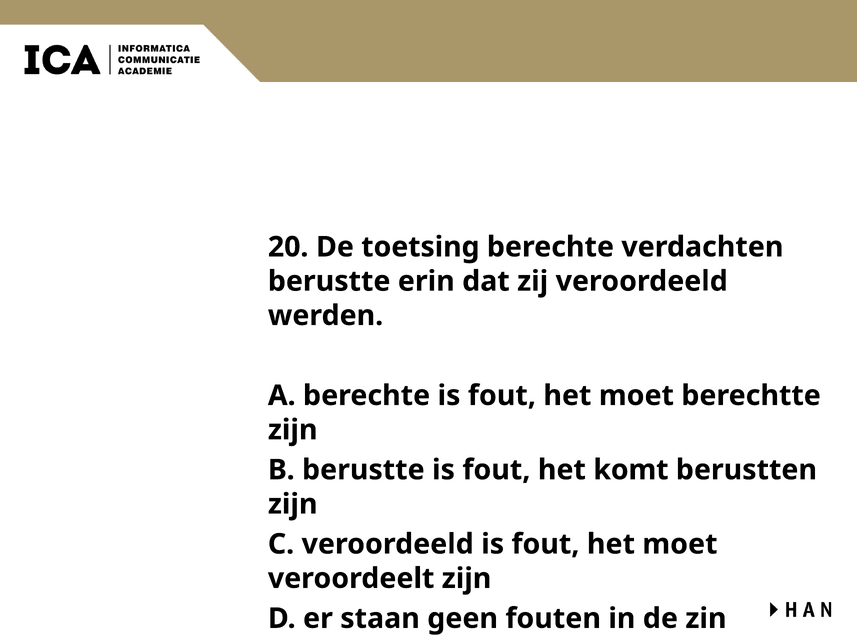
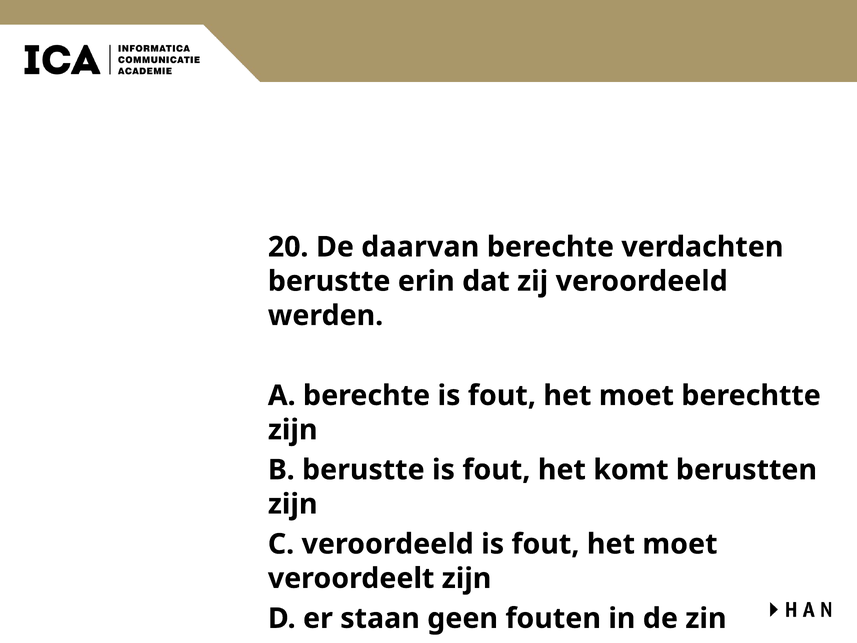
toetsing: toetsing -> daarvan
